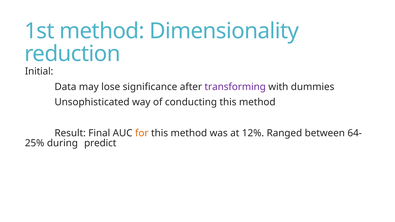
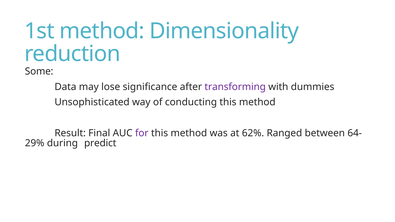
Initial: Initial -> Some
for colour: orange -> purple
12%: 12% -> 62%
25%: 25% -> 29%
